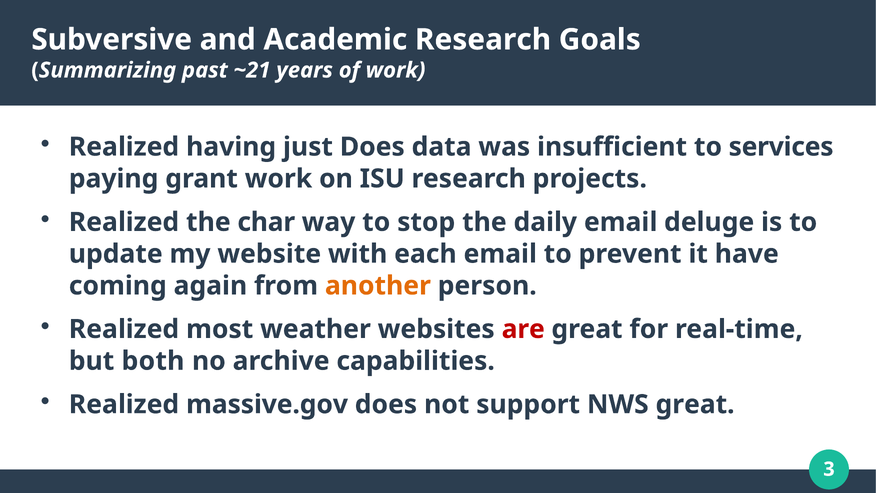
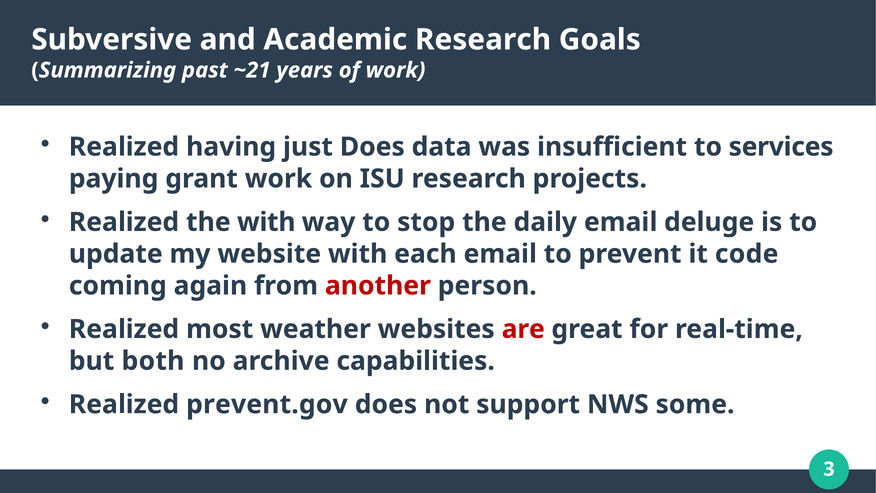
the char: char -> with
have: have -> code
another colour: orange -> red
massive.gov: massive.gov -> prevent.gov
NWS great: great -> some
